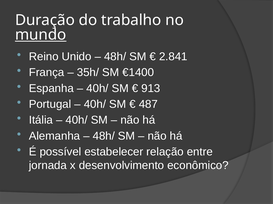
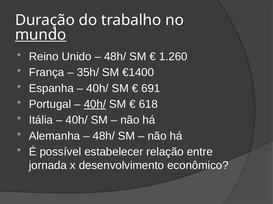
2.841: 2.841 -> 1.260
913: 913 -> 691
40h/ at (95, 105) underline: none -> present
487: 487 -> 618
